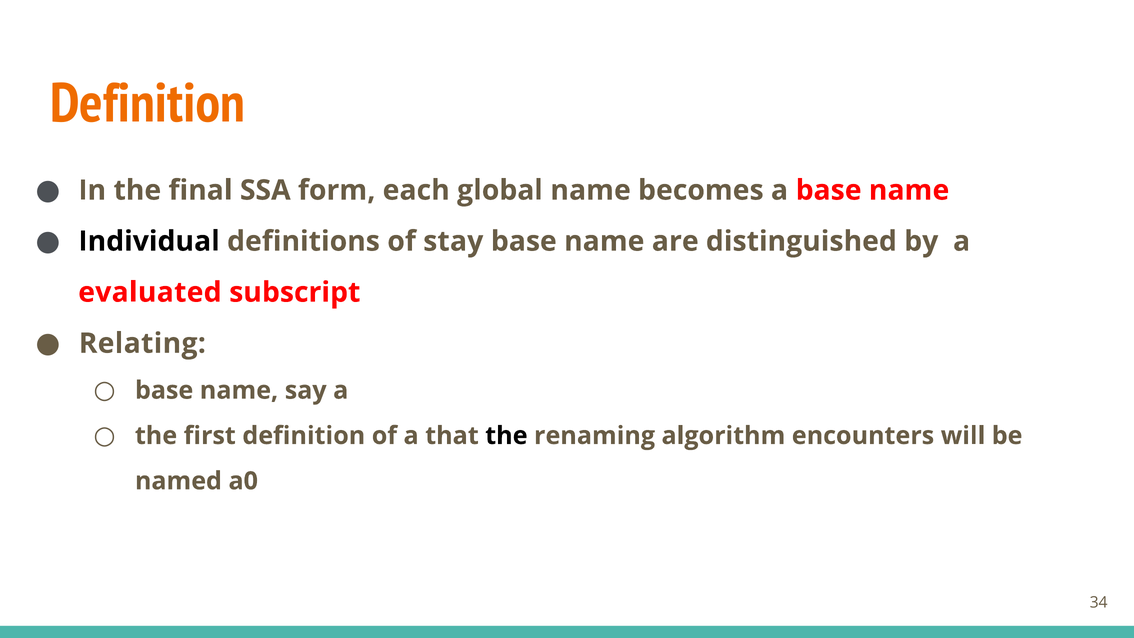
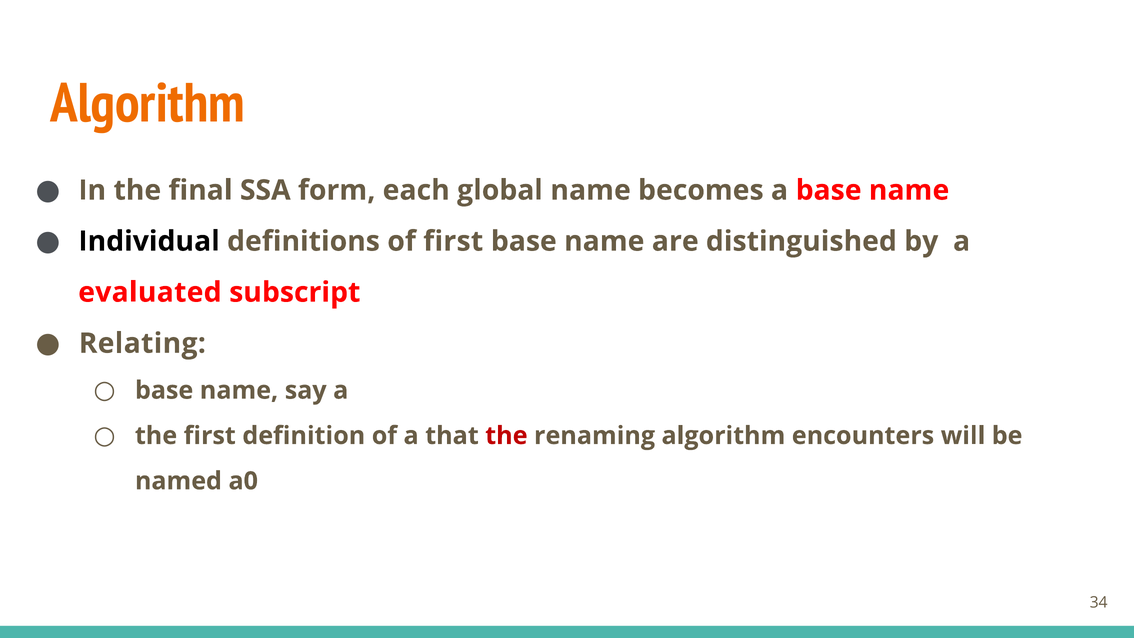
Definition at (147, 103): Definition -> Algorithm
of stay: stay -> first
the at (506, 436) colour: black -> red
